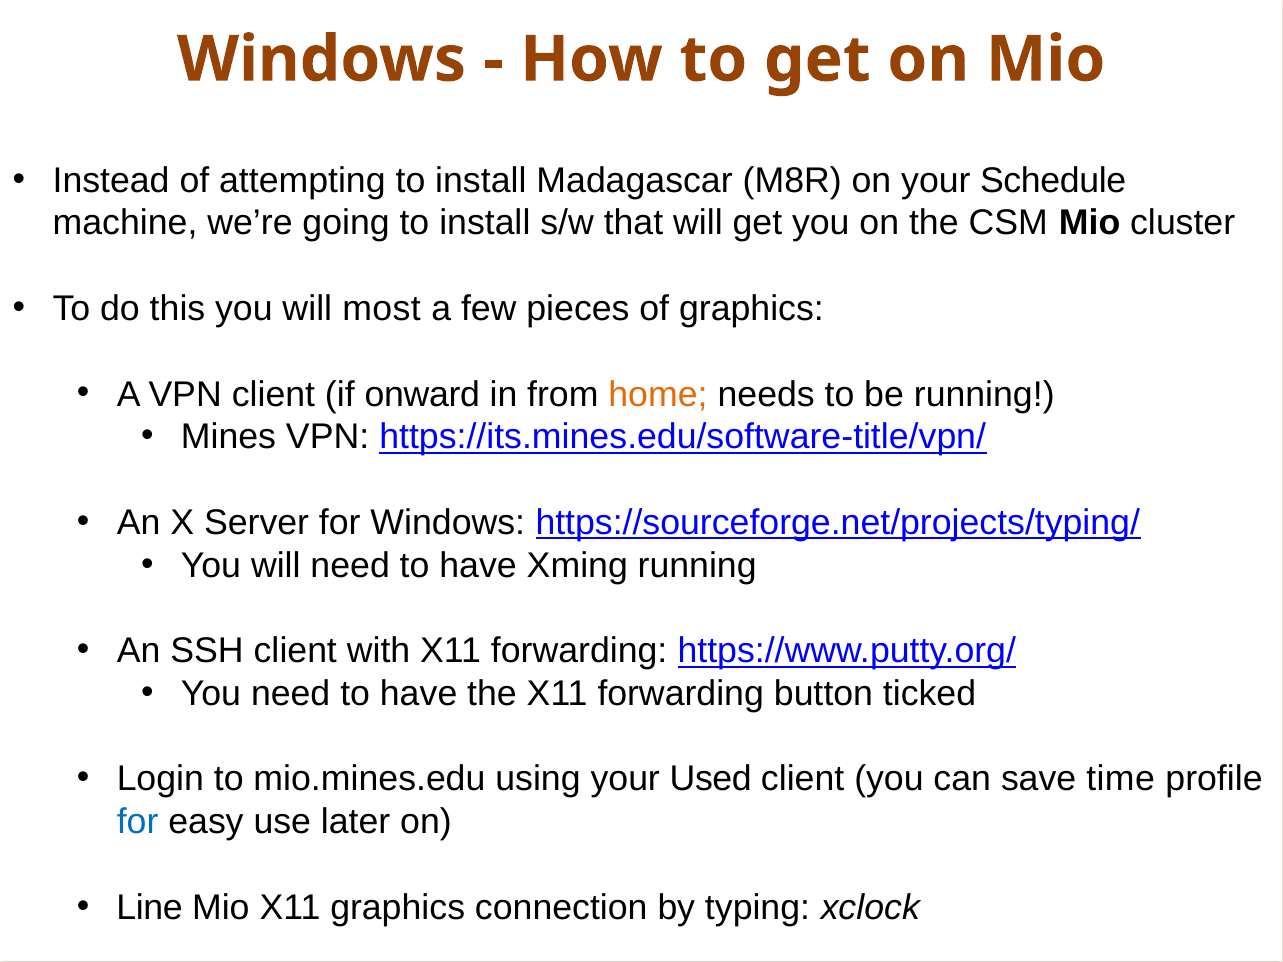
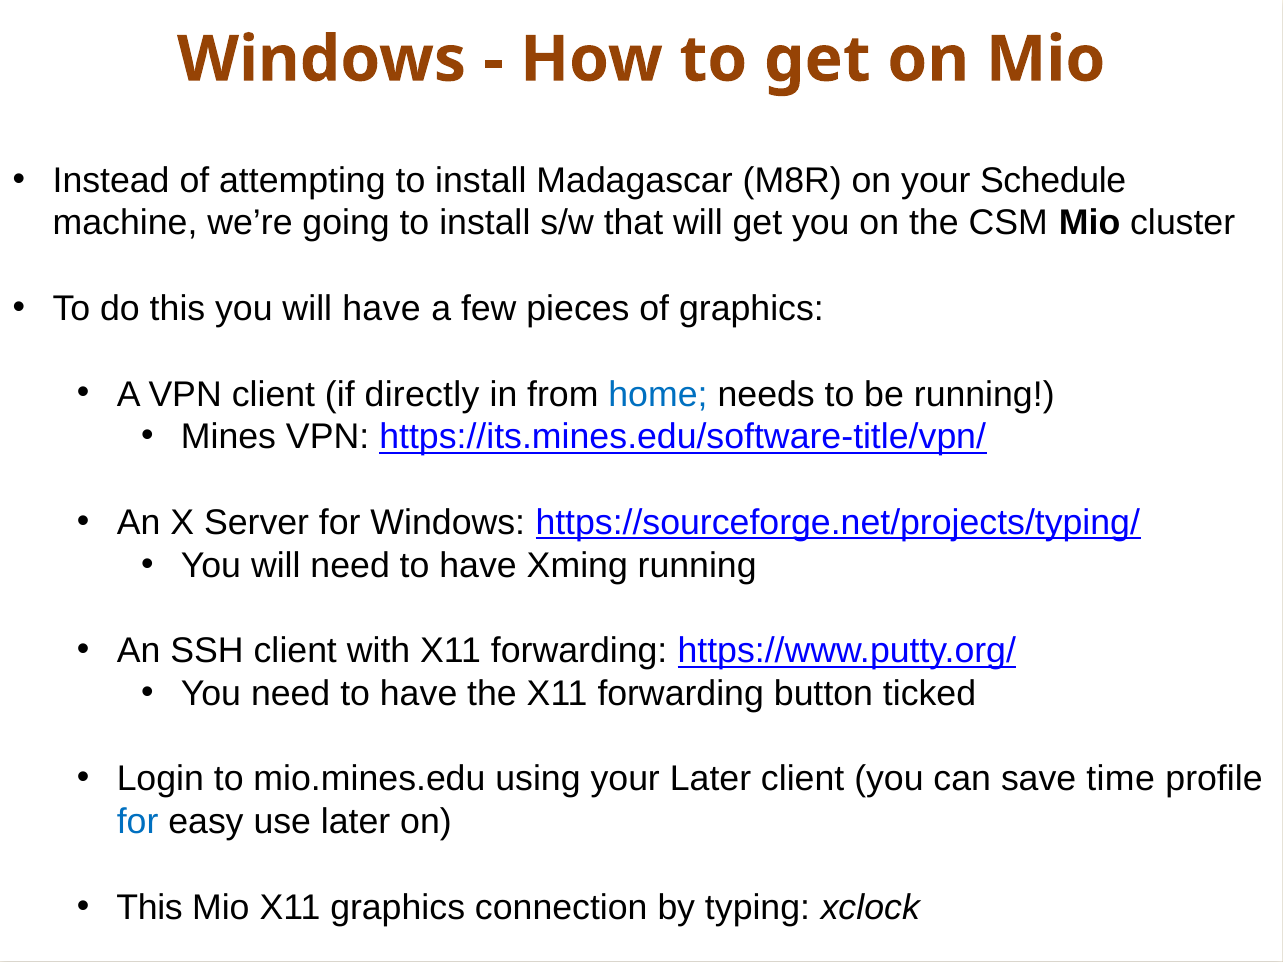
will most: most -> have
onward: onward -> directly
home colour: orange -> blue
your Used: Used -> Later
Line at (150, 908): Line -> This
